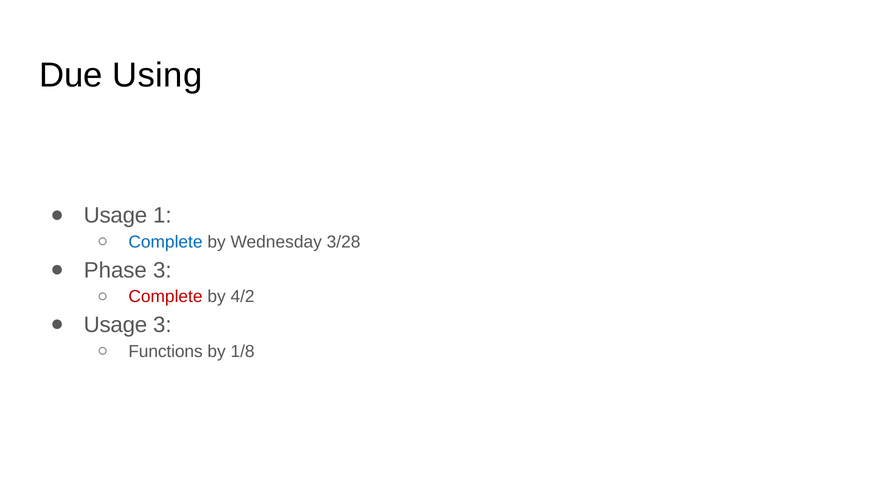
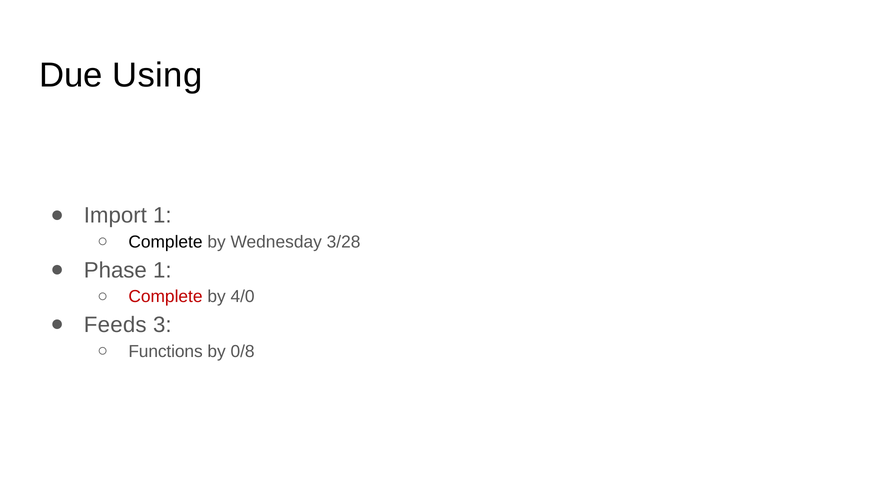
Usage at (115, 216): Usage -> Import
Complete at (165, 242) colour: blue -> black
Phase 3: 3 -> 1
4/2: 4/2 -> 4/0
Usage at (115, 325): Usage -> Feeds
1/8: 1/8 -> 0/8
